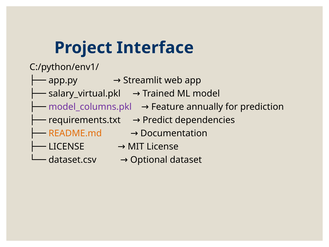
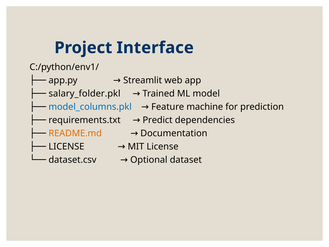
salary_virtual.pkl: salary_virtual.pkl -> salary_folder.pkl
model_columns.pkl colour: purple -> blue
annually: annually -> machine
